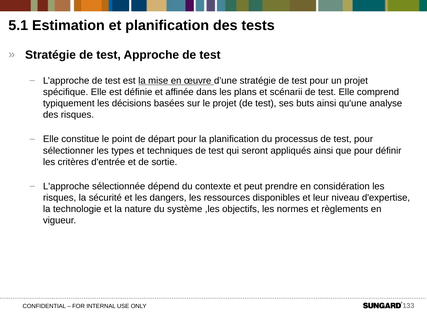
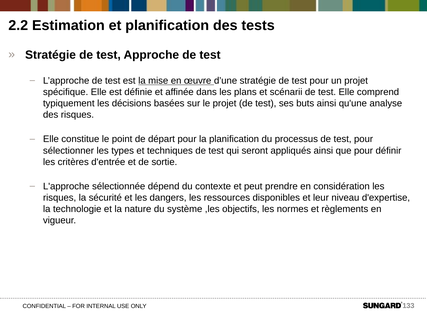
5.1: 5.1 -> 2.2
